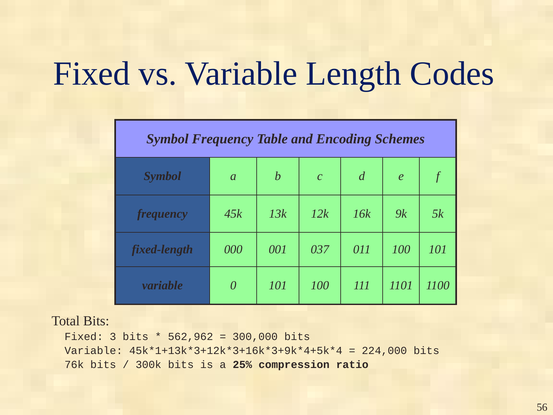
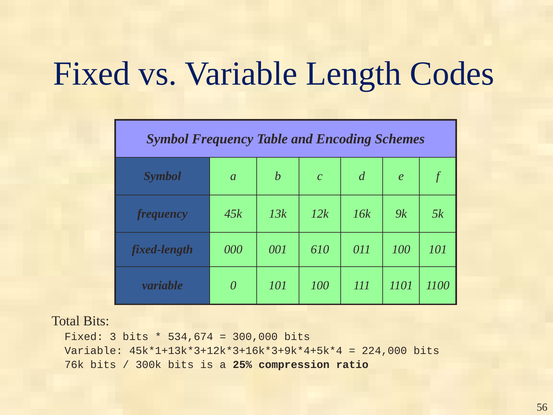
037: 037 -> 610
562,962: 562,962 -> 534,674
